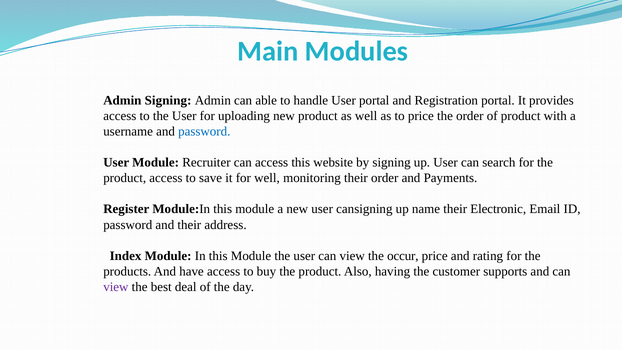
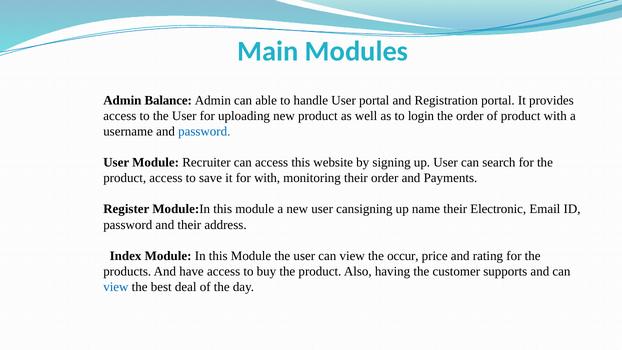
Admin Signing: Signing -> Balance
to price: price -> login
for well: well -> with
view at (116, 287) colour: purple -> blue
